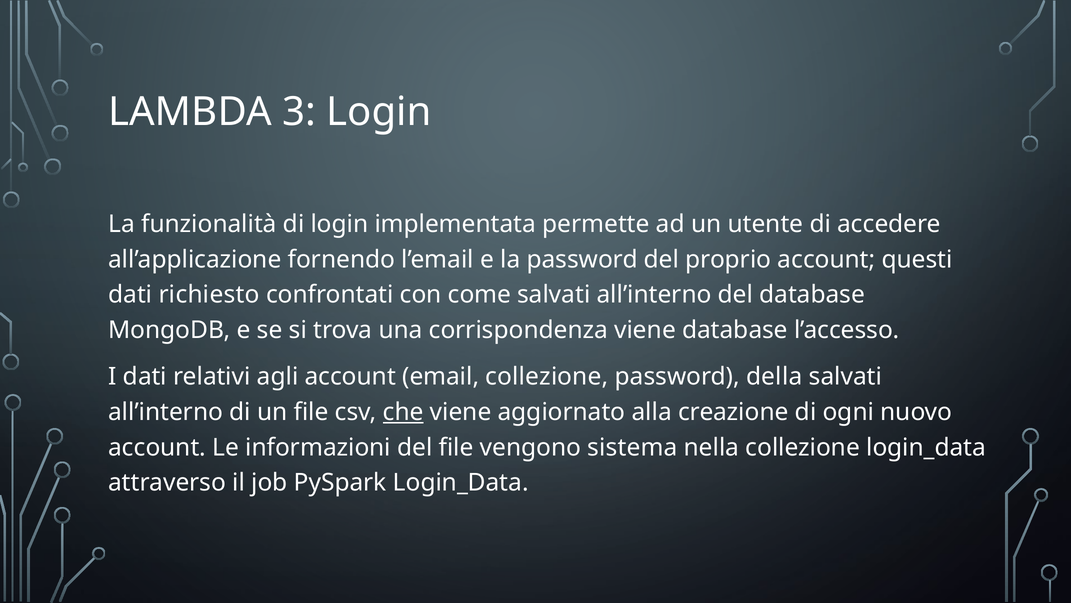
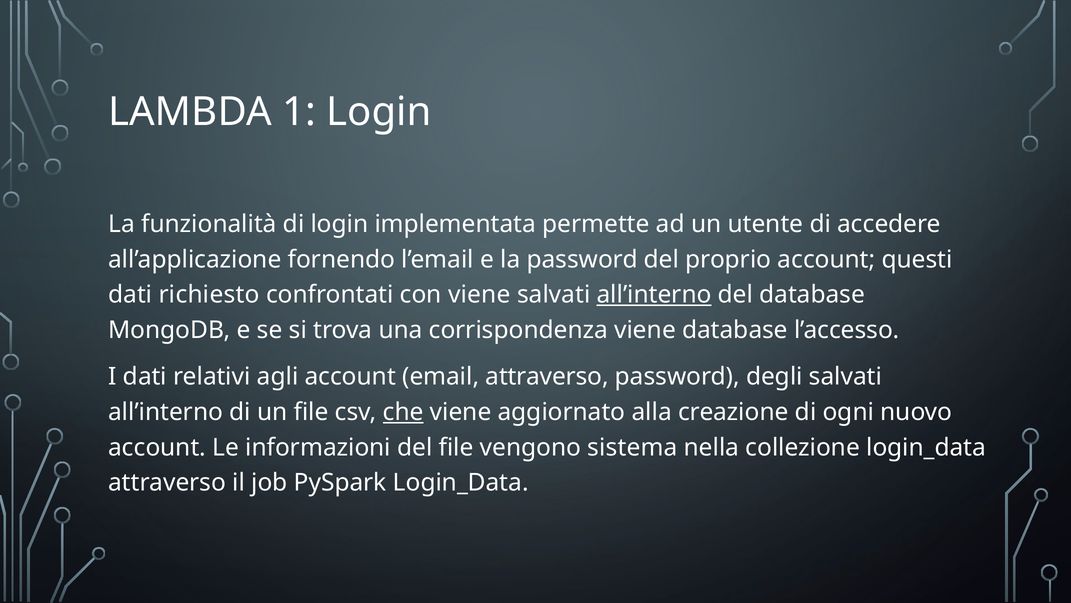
3: 3 -> 1
con come: come -> viene
all’interno at (654, 295) underline: none -> present
email collezione: collezione -> attraverso
della: della -> degli
